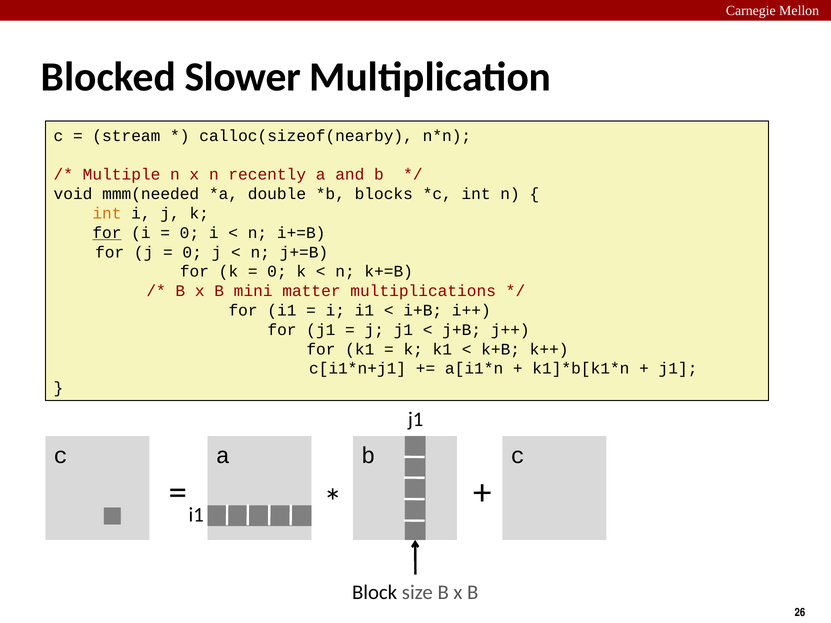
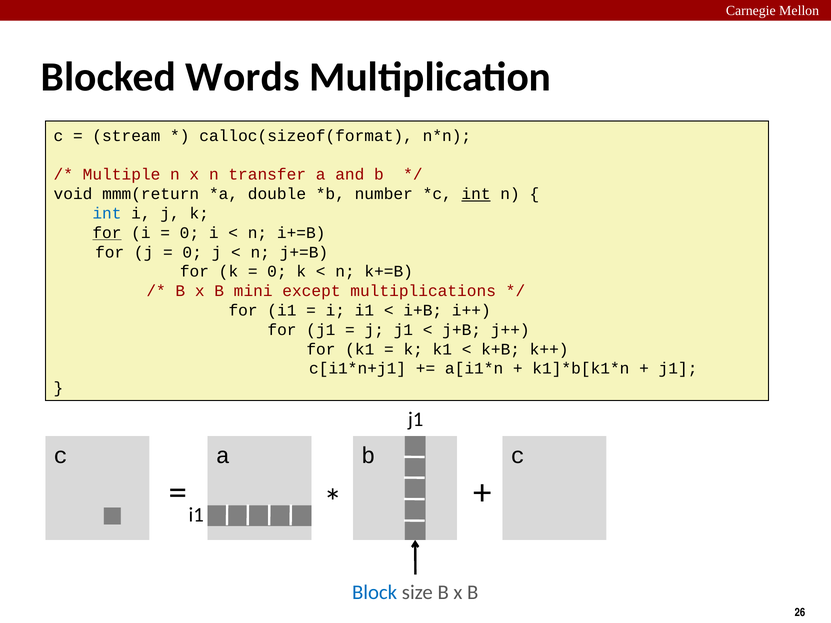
Slower: Slower -> Words
calloc(sizeof(nearby: calloc(sizeof(nearby -> calloc(sizeof(format
recently: recently -> transfer
mmm(needed: mmm(needed -> mmm(return
blocks: blocks -> number
int at (476, 194) underline: none -> present
int at (107, 214) colour: orange -> blue
matter: matter -> except
Block colour: black -> blue
